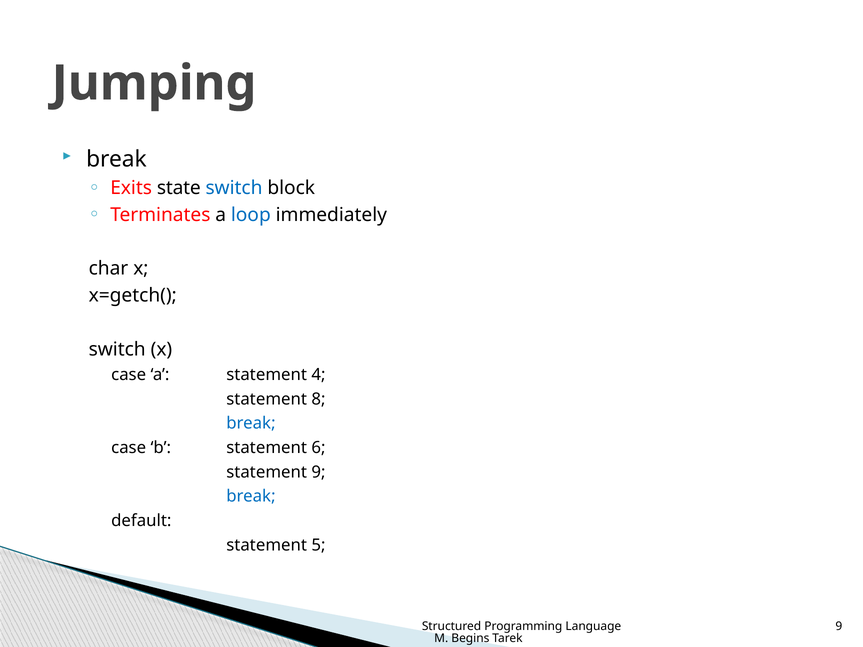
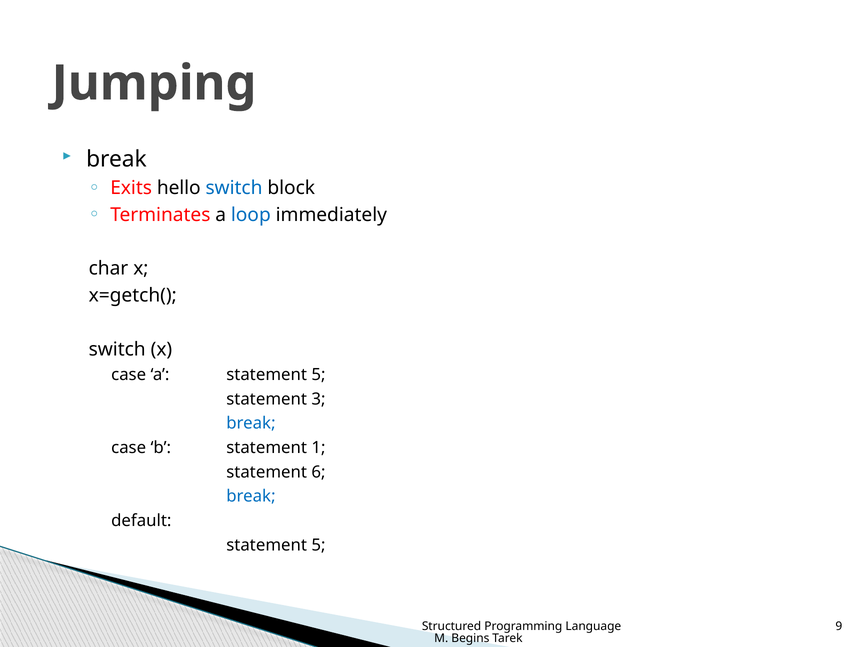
state: state -> hello
a statement 4: 4 -> 5
8: 8 -> 3
6: 6 -> 1
statement 9: 9 -> 6
